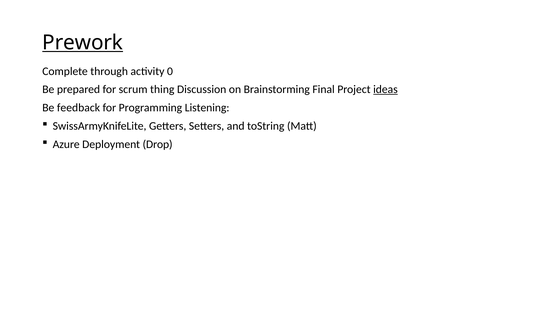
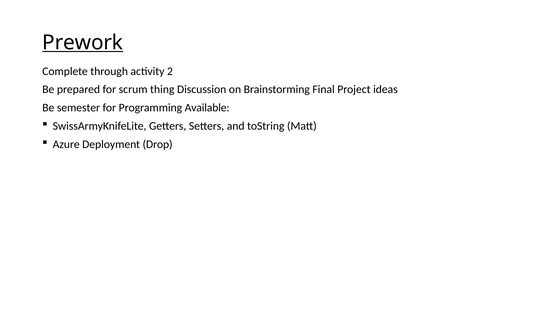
0: 0 -> 2
ideas underline: present -> none
feedback: feedback -> semester
Listening: Listening -> Available
